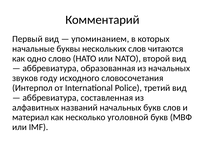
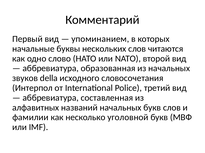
году: году -> della
материал: материал -> фамилии
